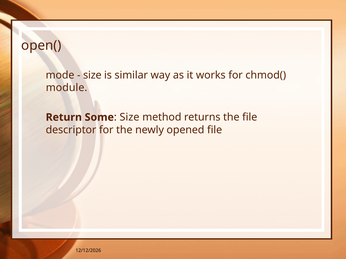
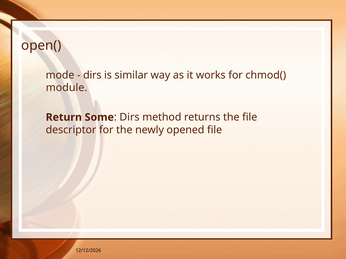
size at (92, 75): size -> dirs
Size at (129, 117): Size -> Dirs
